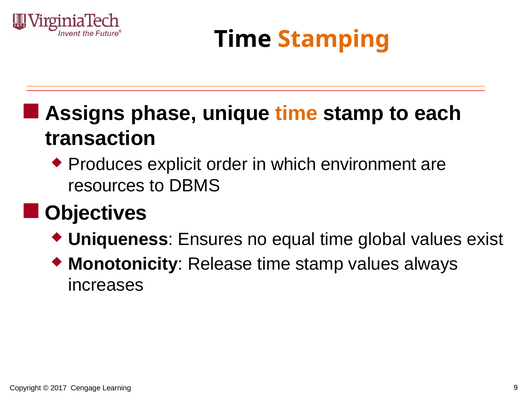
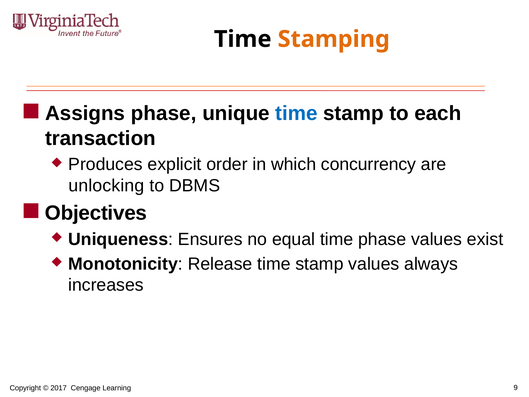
time at (296, 113) colour: orange -> blue
environment: environment -> concurrency
resources: resources -> unlocking
time global: global -> phase
